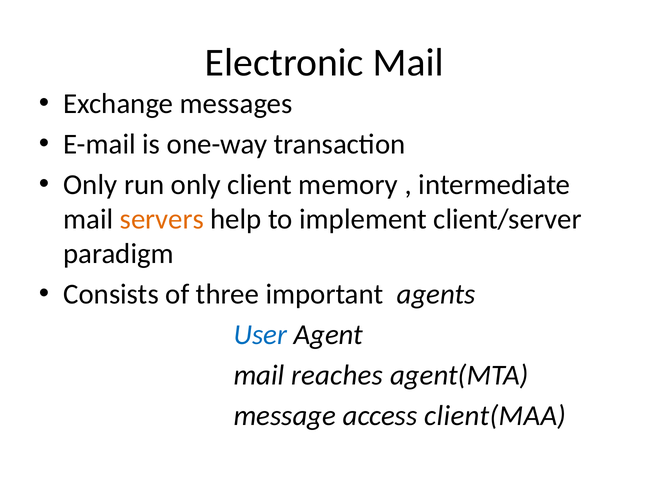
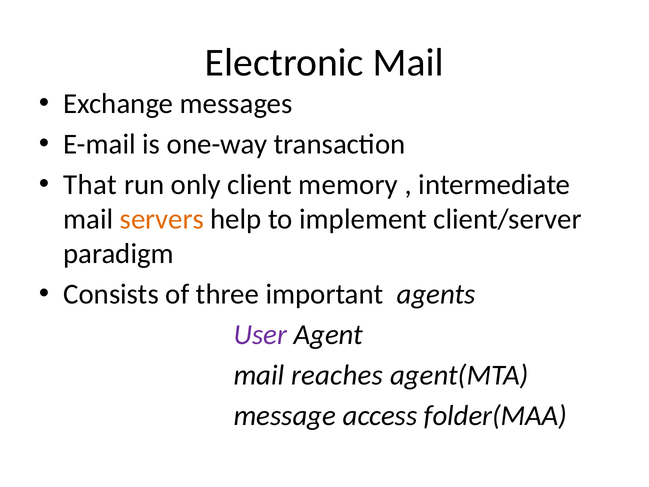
Only at (90, 184): Only -> That
User colour: blue -> purple
client(MAA: client(MAA -> folder(MAA
